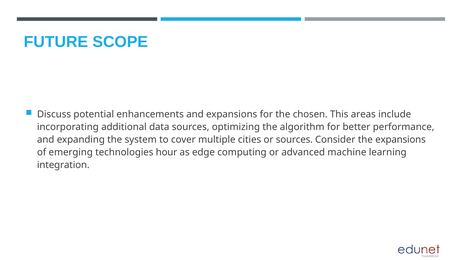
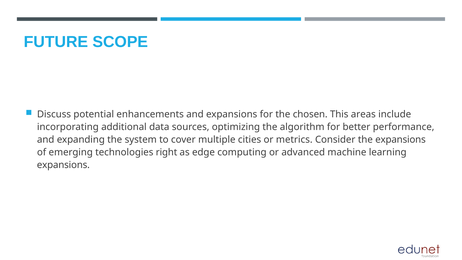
or sources: sources -> metrics
hour: hour -> right
integration at (63, 165): integration -> expansions
